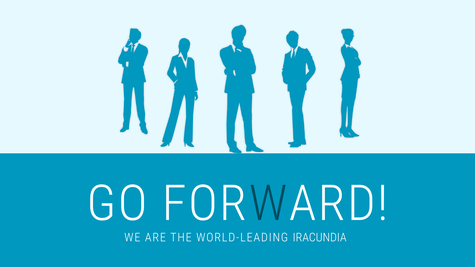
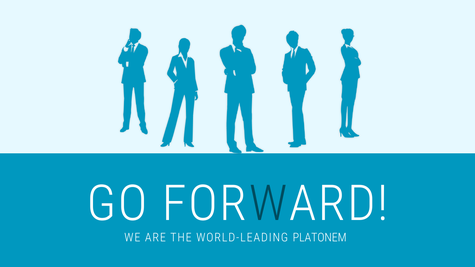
IRACUNDIA: IRACUNDIA -> PLATONEM
